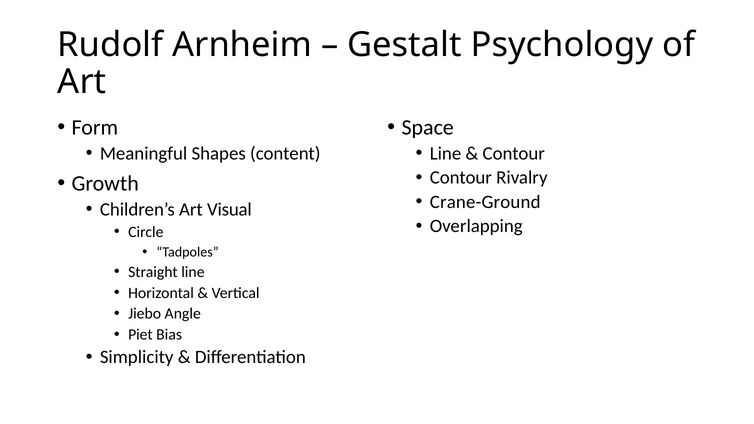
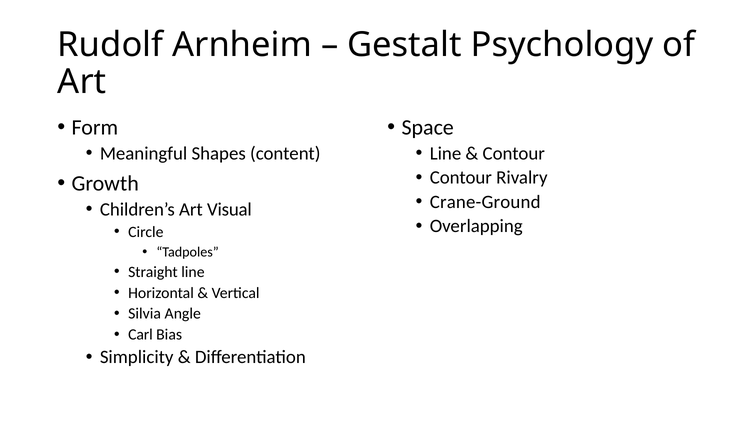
Jiebo: Jiebo -> Silvia
Piet: Piet -> Carl
